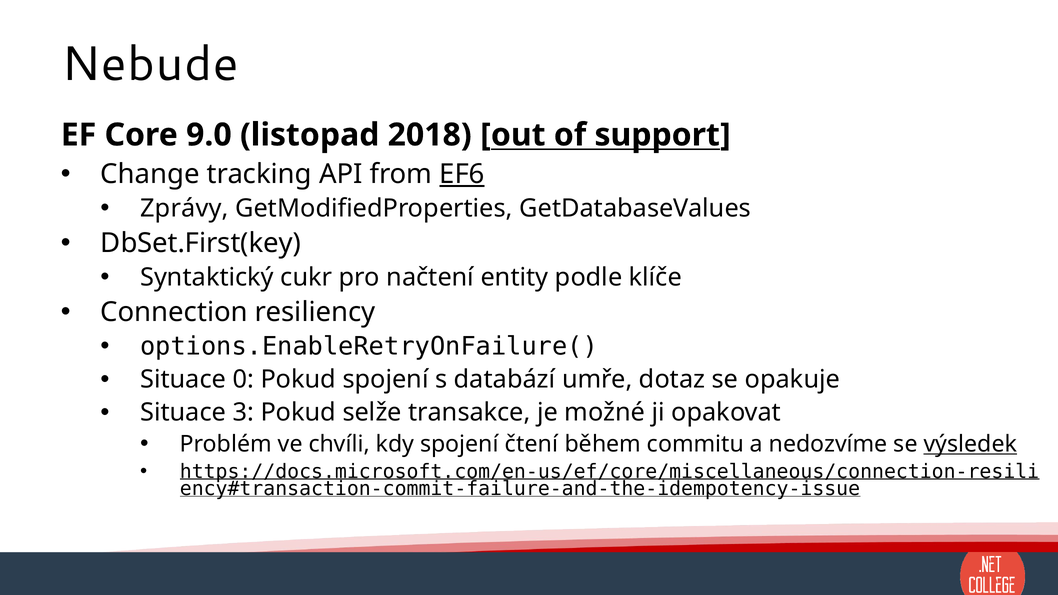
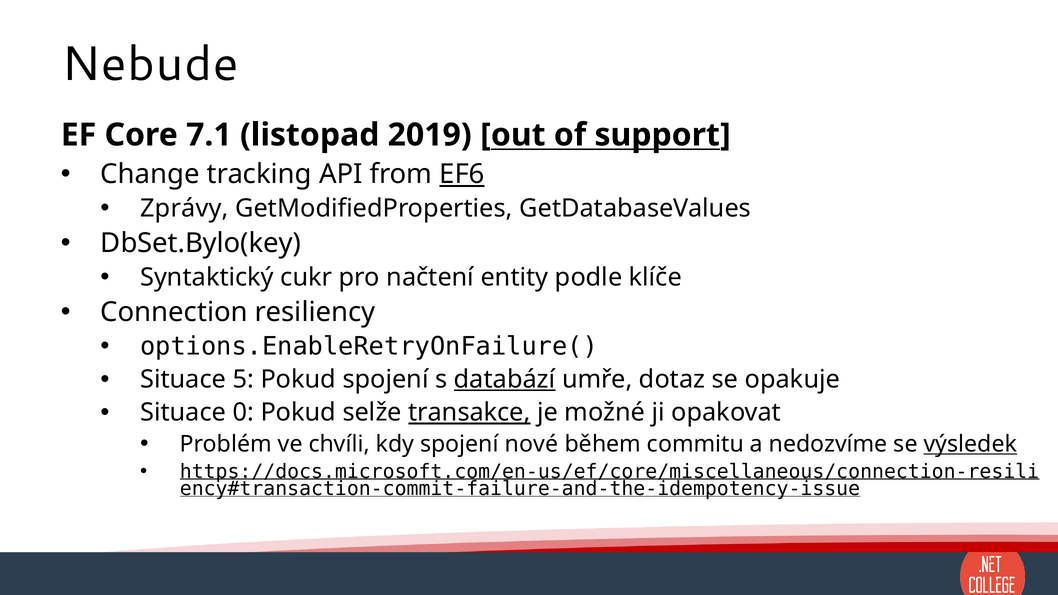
9.0: 9.0 -> 7.1
2018: 2018 -> 2019
DbSet.First(key: DbSet.First(key -> DbSet.Bylo(key
0: 0 -> 5
databází underline: none -> present
3: 3 -> 0
transakce underline: none -> present
čtení: čtení -> nové
